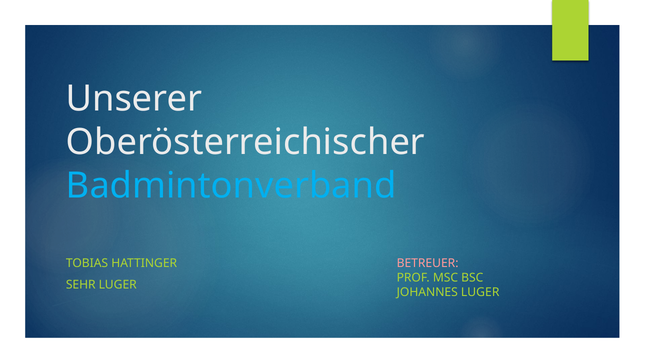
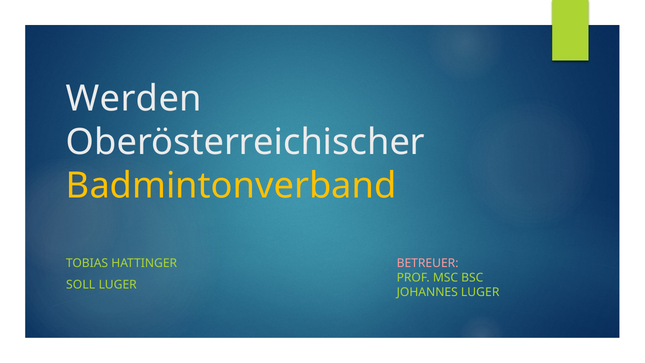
Unserer: Unserer -> Werden
Badmintonverband colour: light blue -> yellow
SEHR: SEHR -> SOLL
